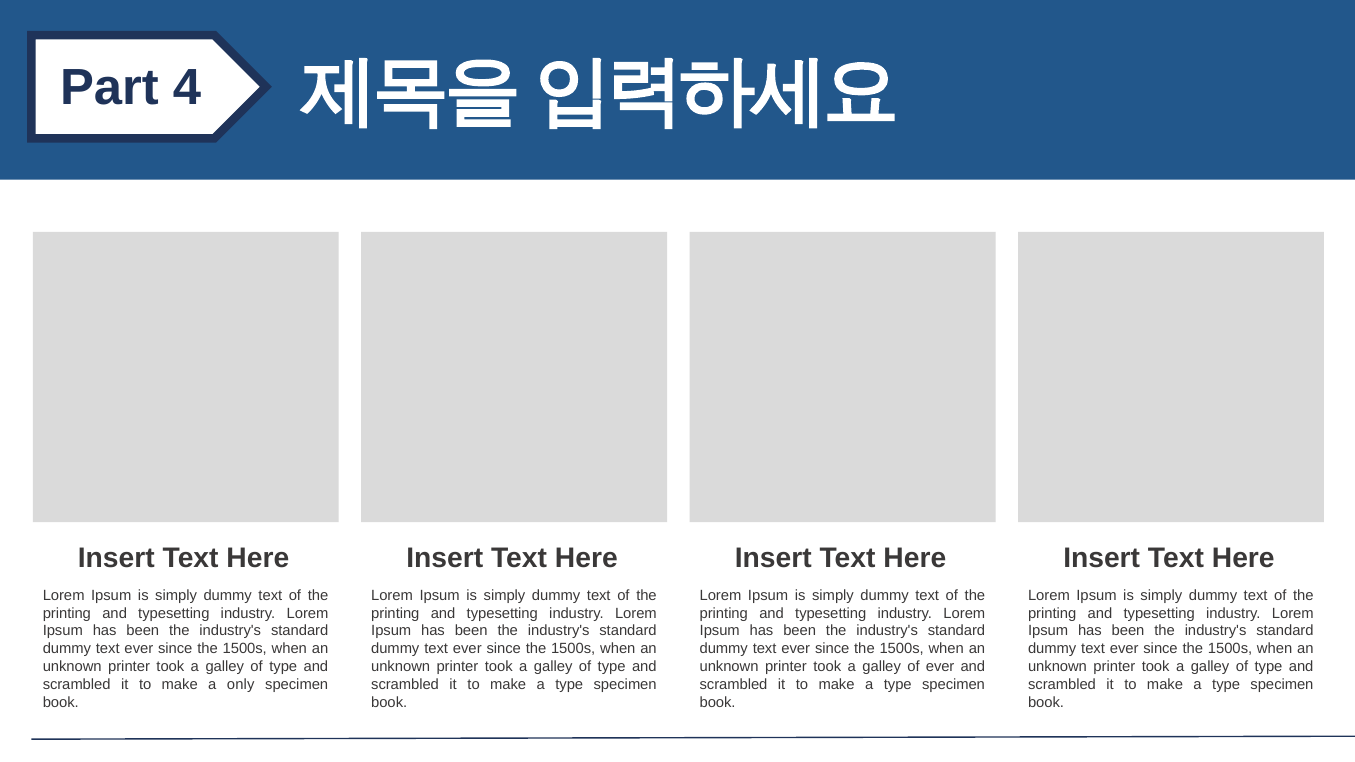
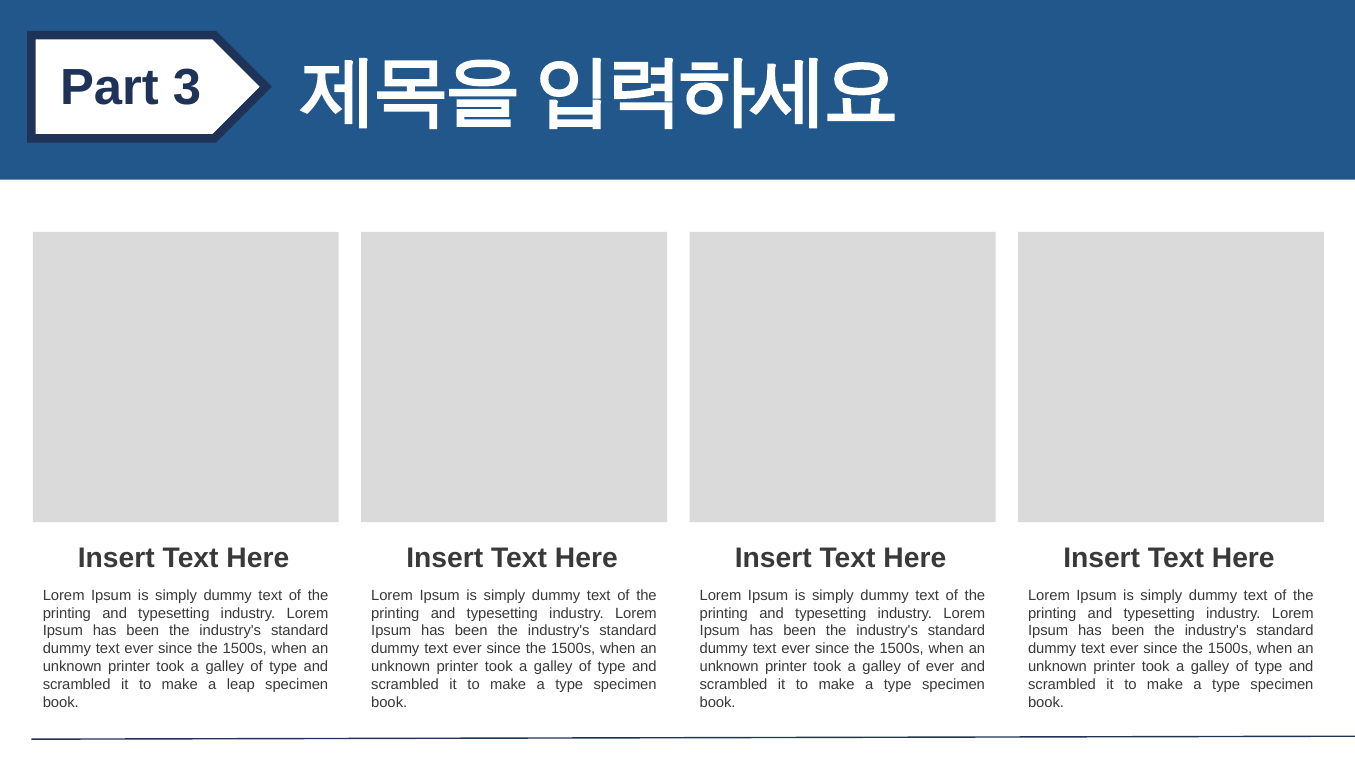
4: 4 -> 3
only: only -> leap
